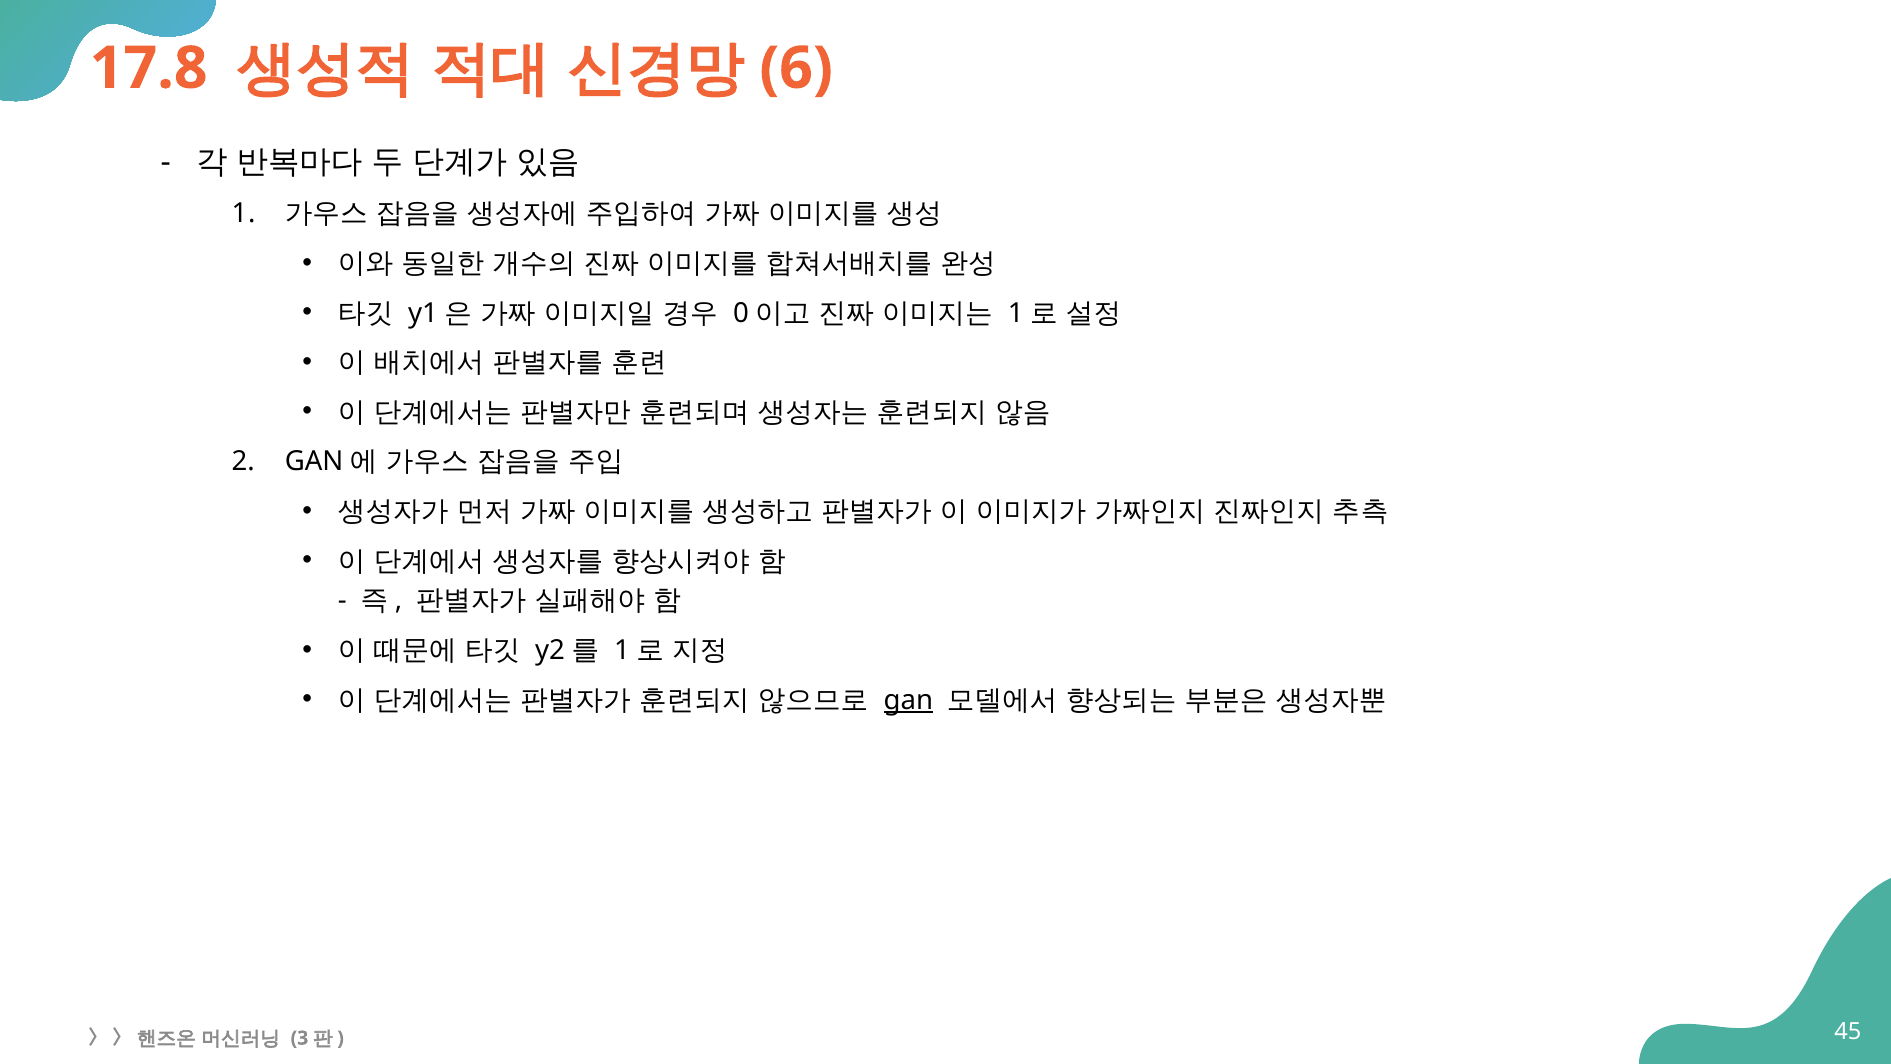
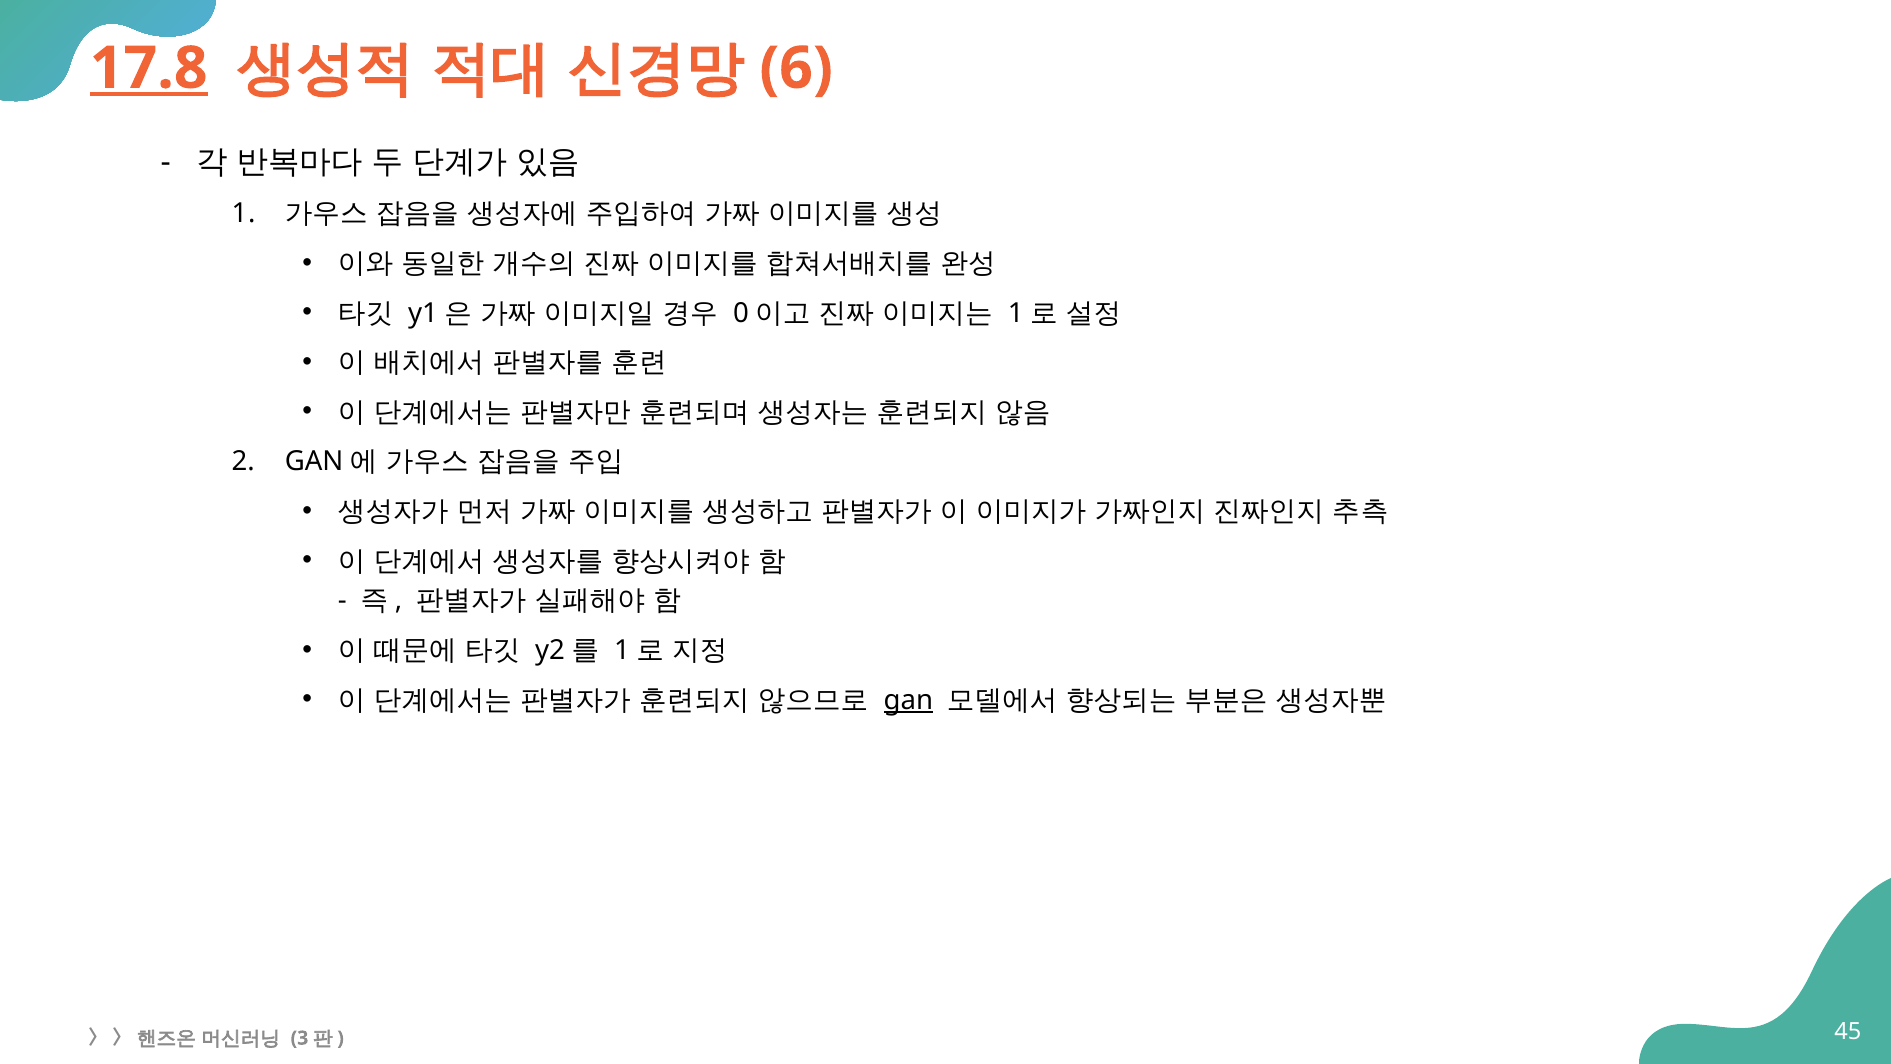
17.8 underline: none -> present
